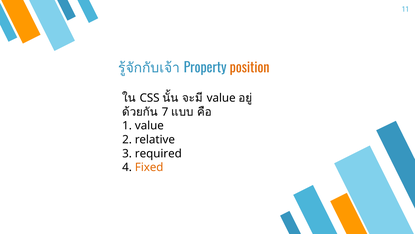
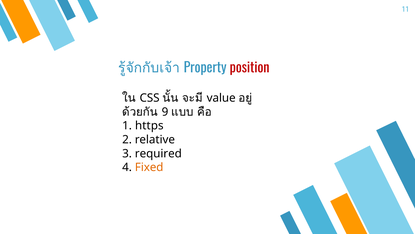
position colour: orange -> red
7: 7 -> 9
1 value: value -> https
